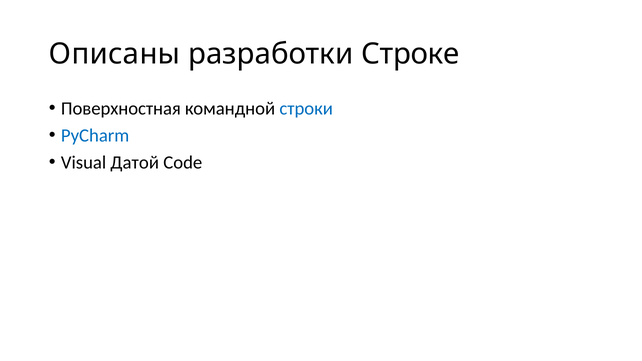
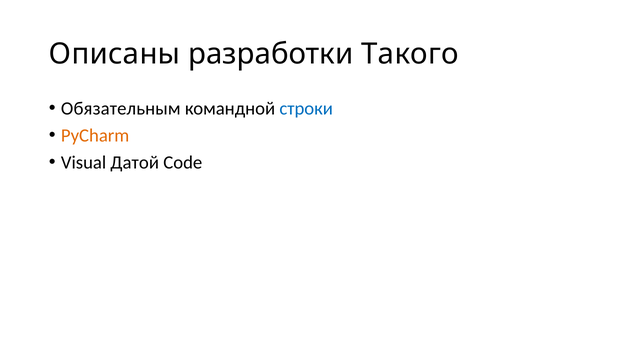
Строке: Строке -> Такого
Поверхностная: Поверхностная -> Обязательным
PyCharm colour: blue -> orange
